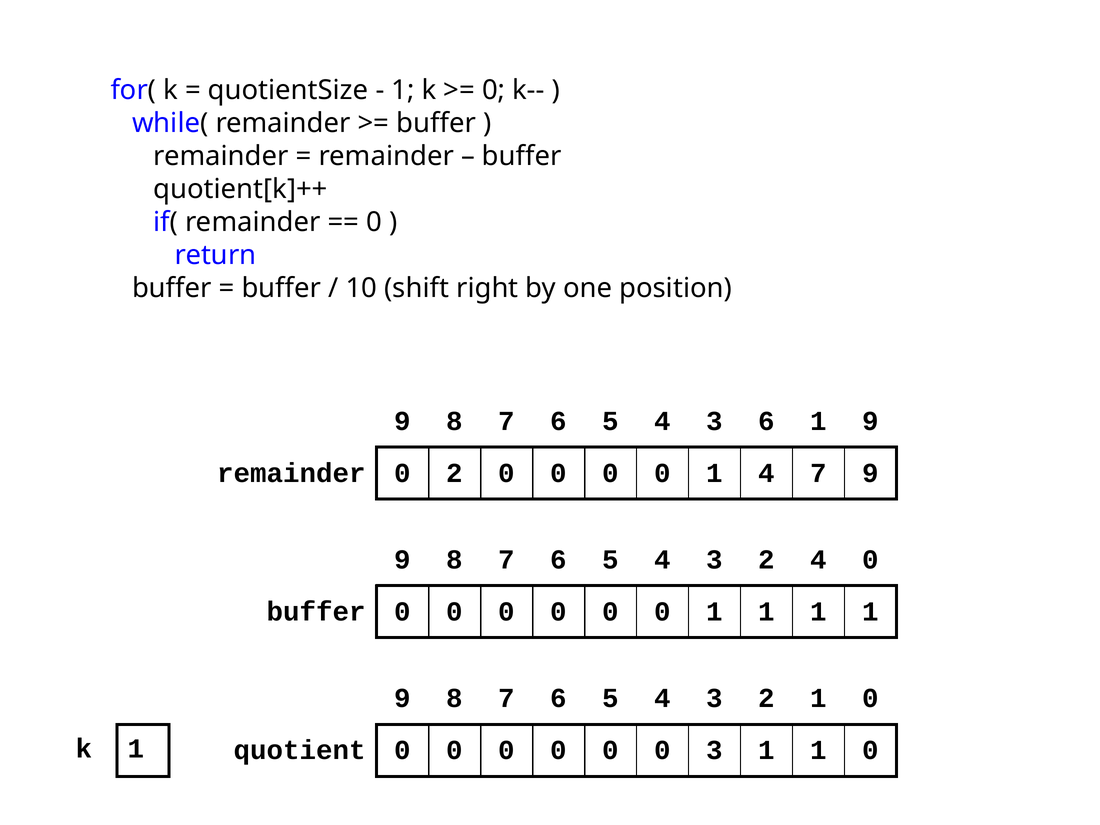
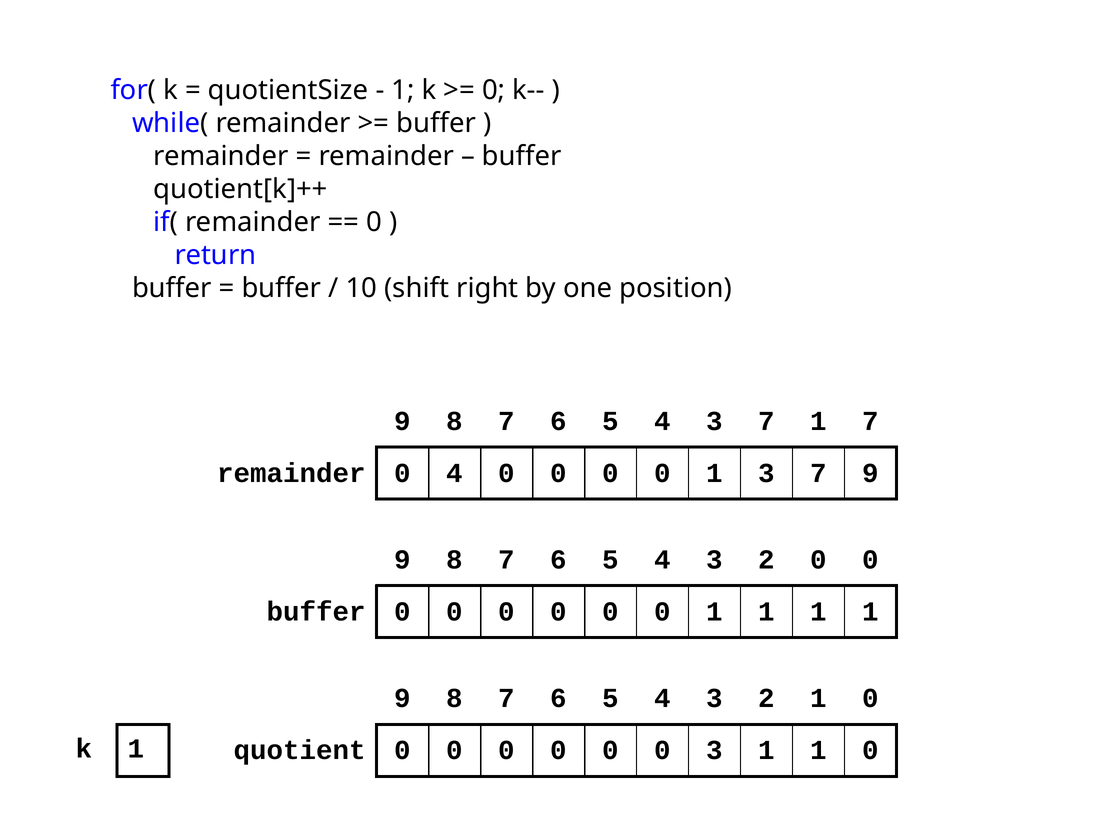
4 3 6: 6 -> 7
9 at (870, 421): 9 -> 7
0 2: 2 -> 4
1 4: 4 -> 3
2 4: 4 -> 0
